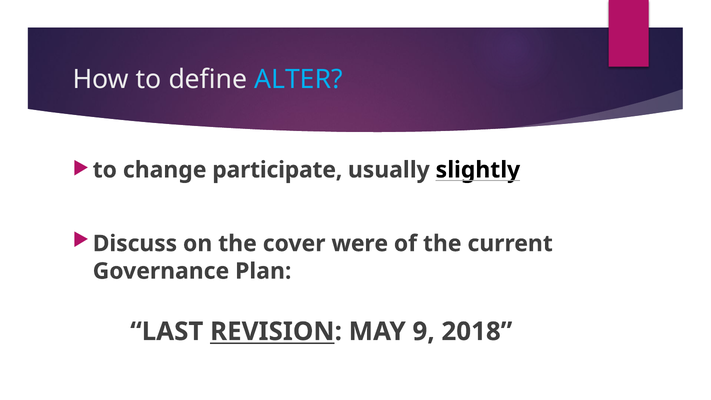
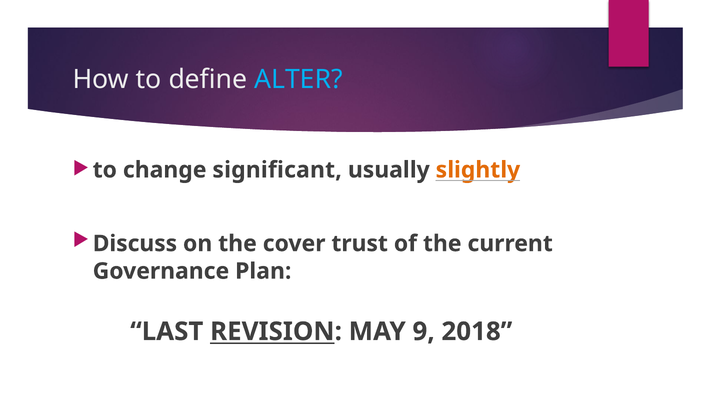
participate: participate -> significant
slightly colour: black -> orange
were: were -> trust
